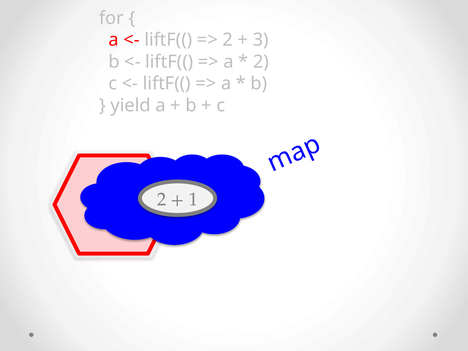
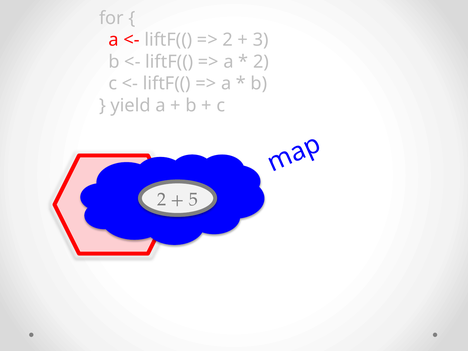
1: 1 -> 5
